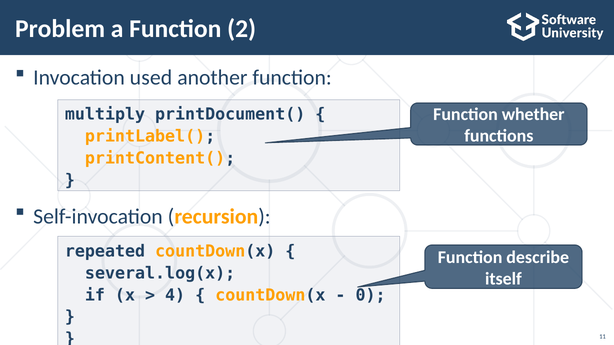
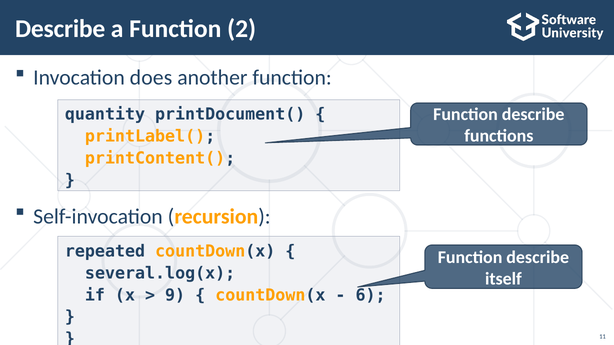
Problem at (60, 29): Problem -> Describe
used: used -> does
multiply: multiply -> quantity
whether at (533, 115): whether -> describe
4: 4 -> 9
0: 0 -> 6
